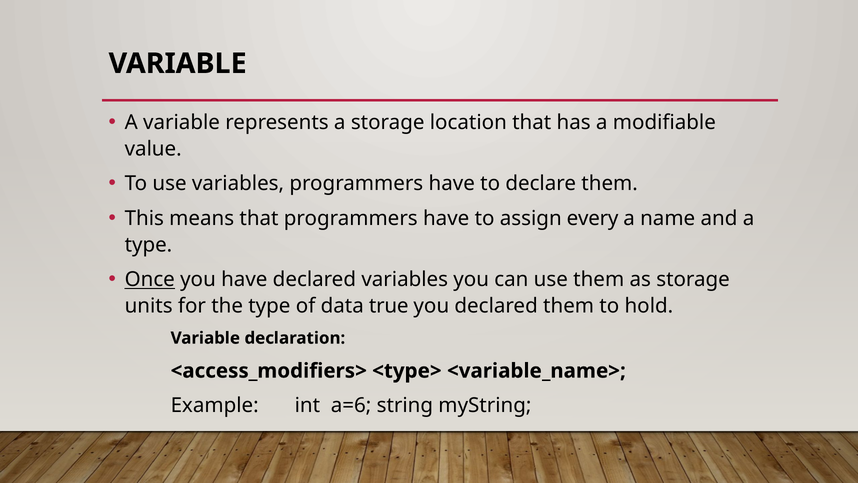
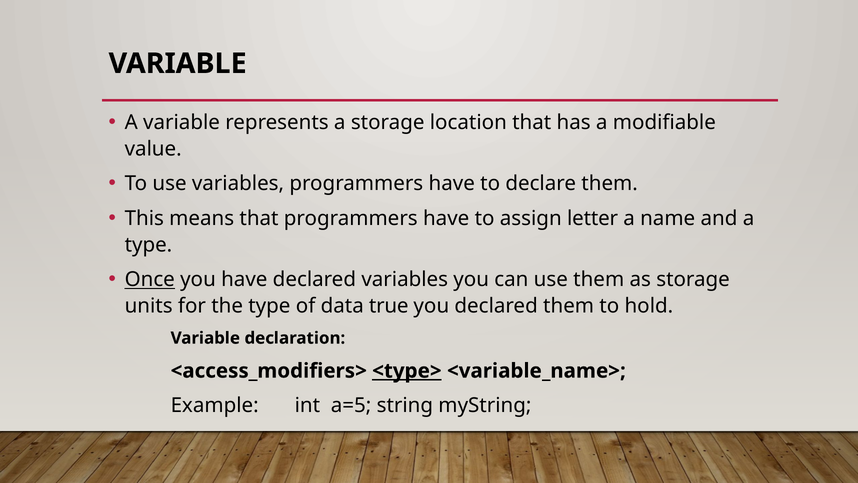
every: every -> letter
<type> underline: none -> present
a=6: a=6 -> a=5
